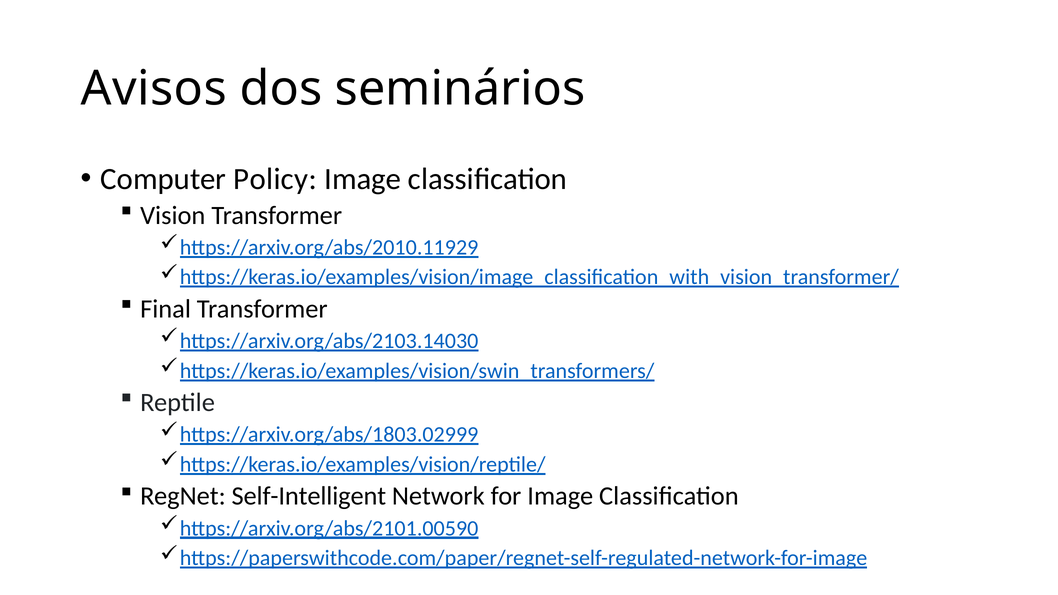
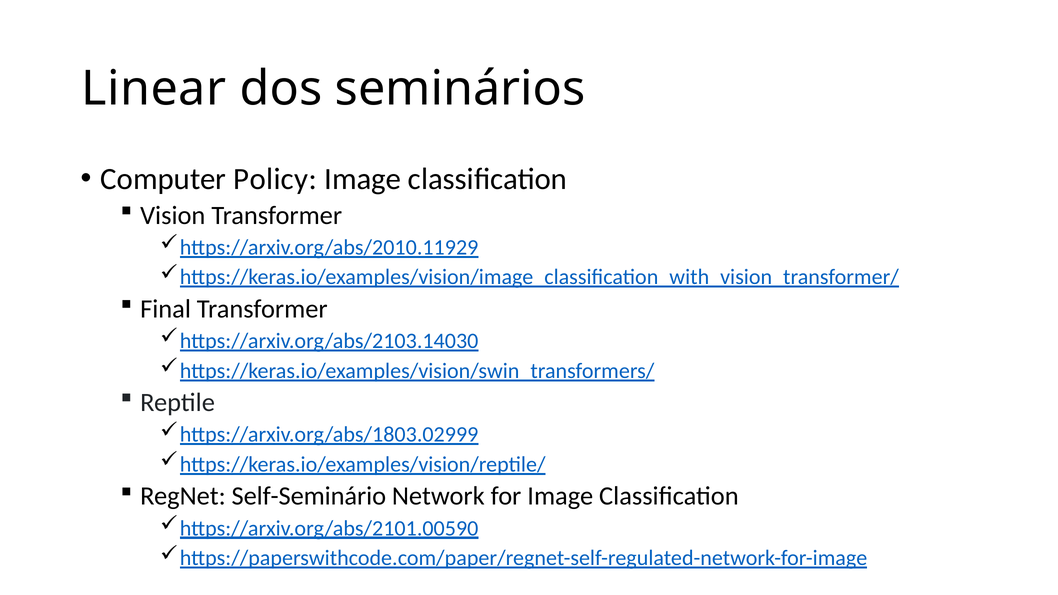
Avisos: Avisos -> Linear
Self-Intelligent: Self-Intelligent -> Self-Seminário
